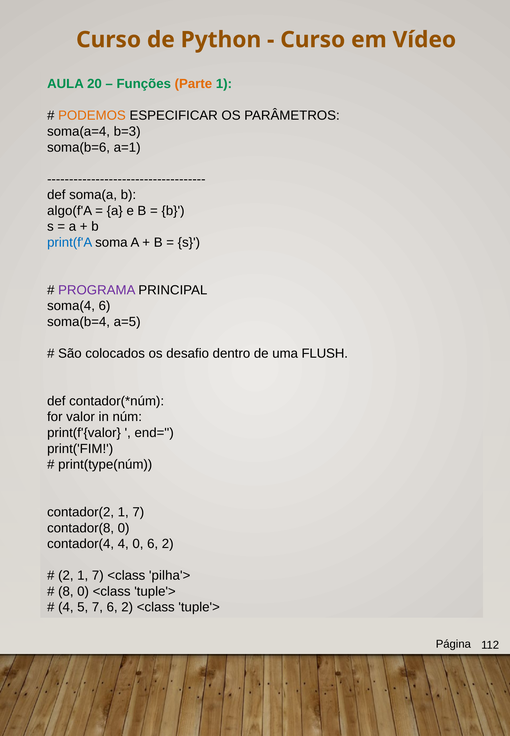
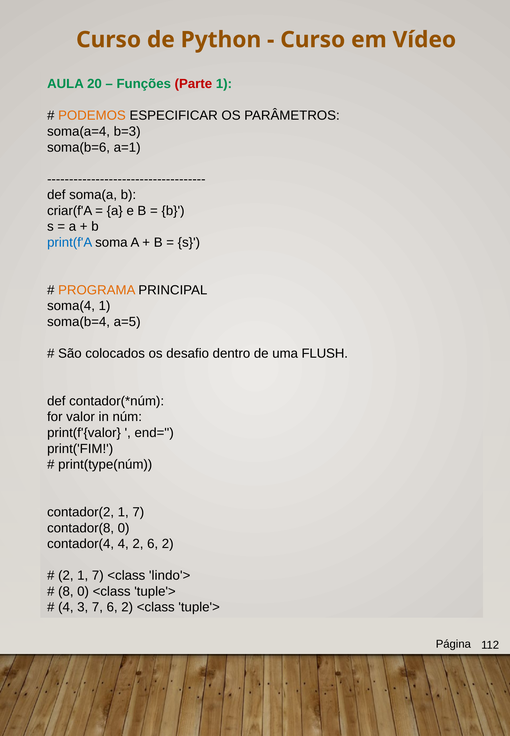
Parte colour: orange -> red
algo(f'A: algo(f'A -> criar(f'A
PROGRAMA colour: purple -> orange
soma(4 6: 6 -> 1
4 0: 0 -> 2
pilha'>: pilha'> -> lindo'>
5: 5 -> 3
